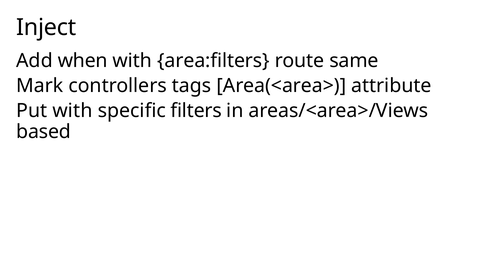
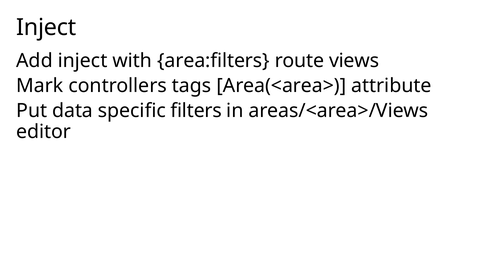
Add when: when -> inject
same: same -> views
Put with: with -> data
based: based -> editor
